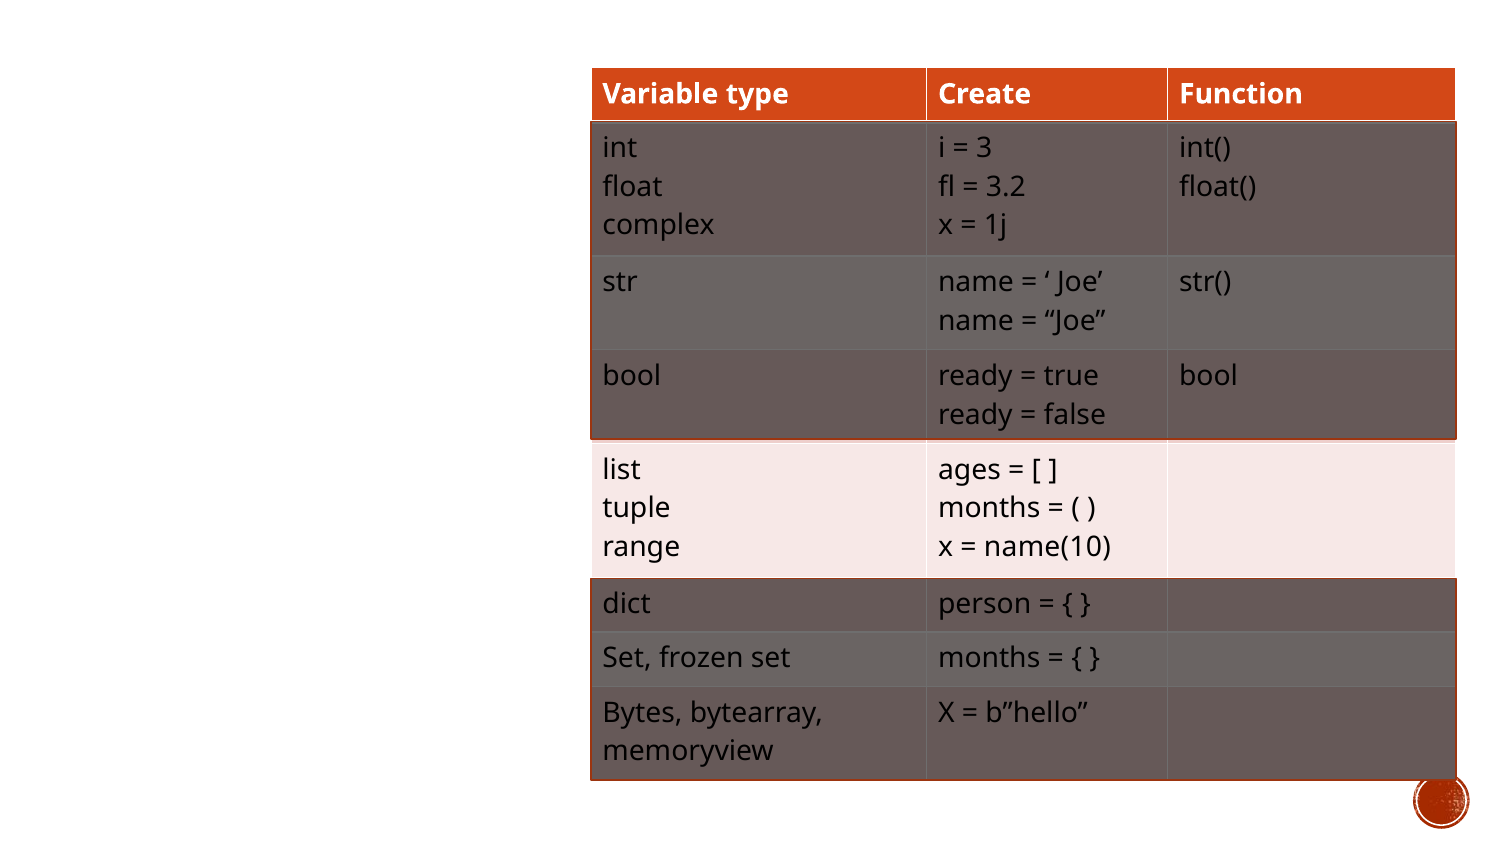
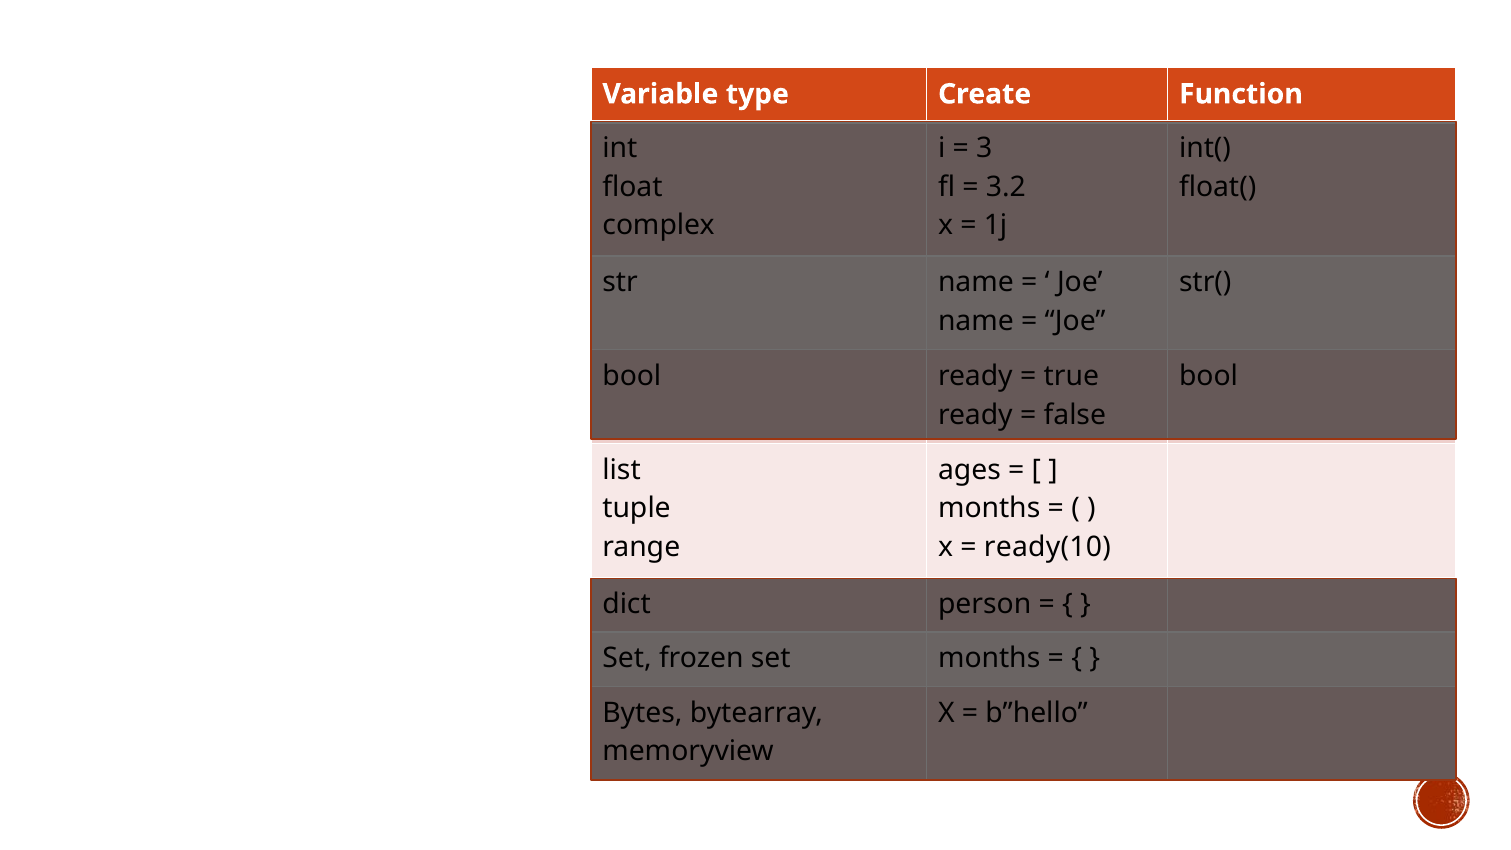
name(10: name(10 -> ready(10
